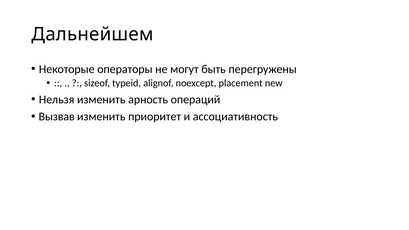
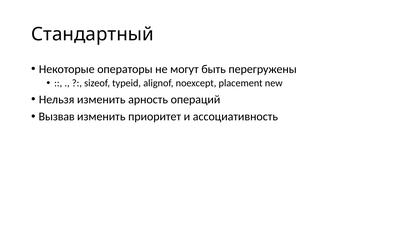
Дальнейшем: Дальнейшем -> Стандартный
